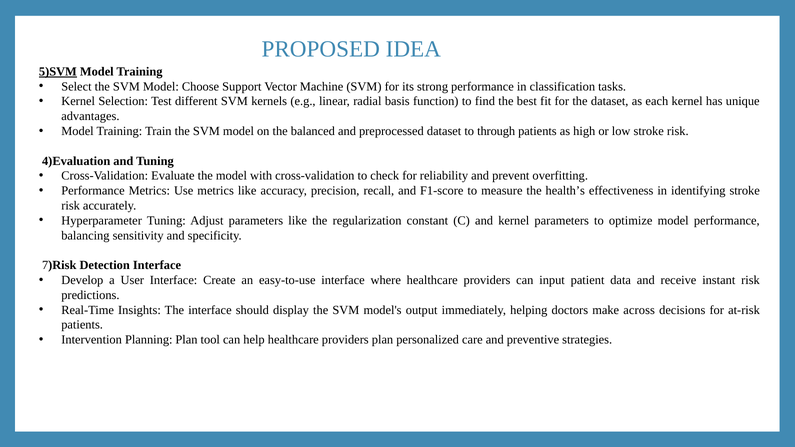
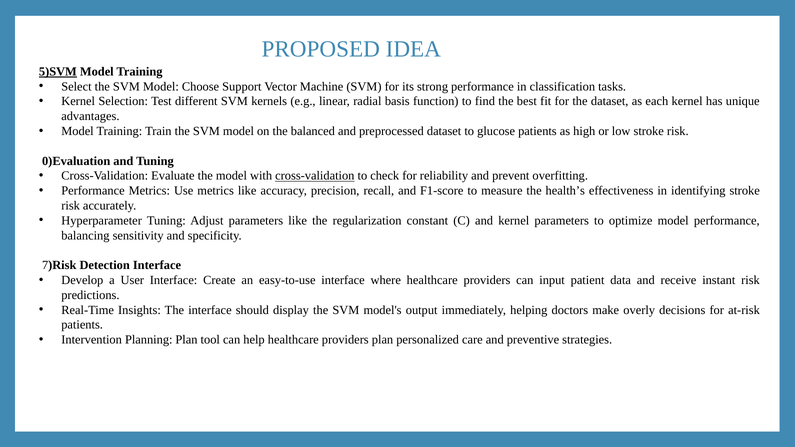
through: through -> glucose
4)Evaluation: 4)Evaluation -> 0)Evaluation
cross-validation at (315, 176) underline: none -> present
across: across -> overly
